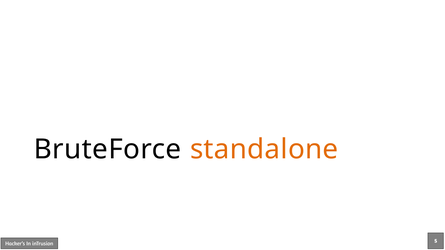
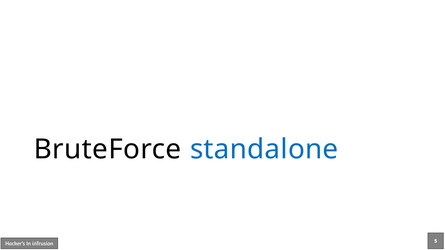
standalone colour: orange -> blue
